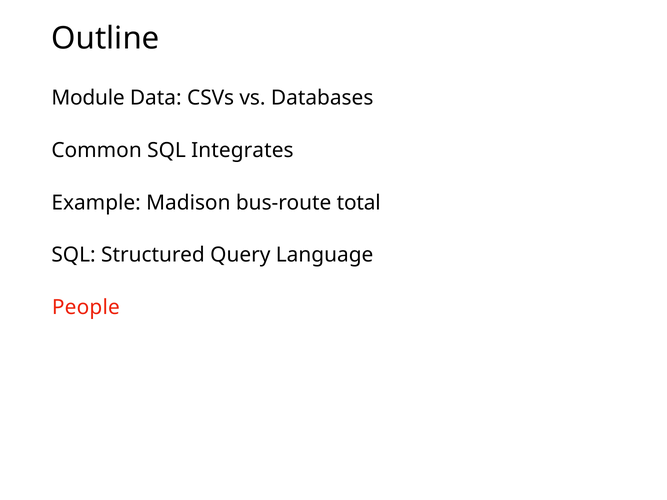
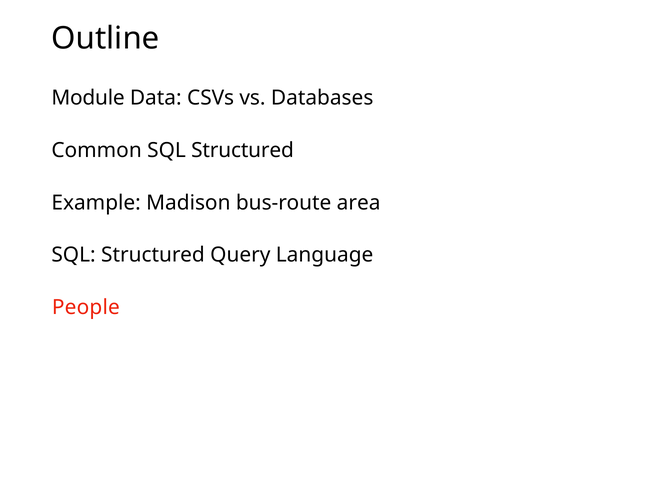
Common SQL Integrates: Integrates -> Structured
total: total -> area
